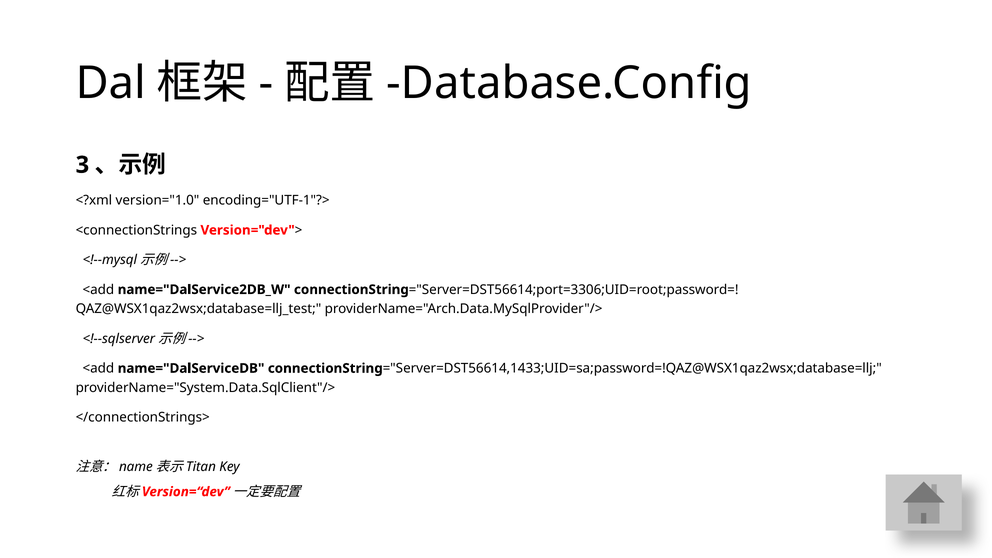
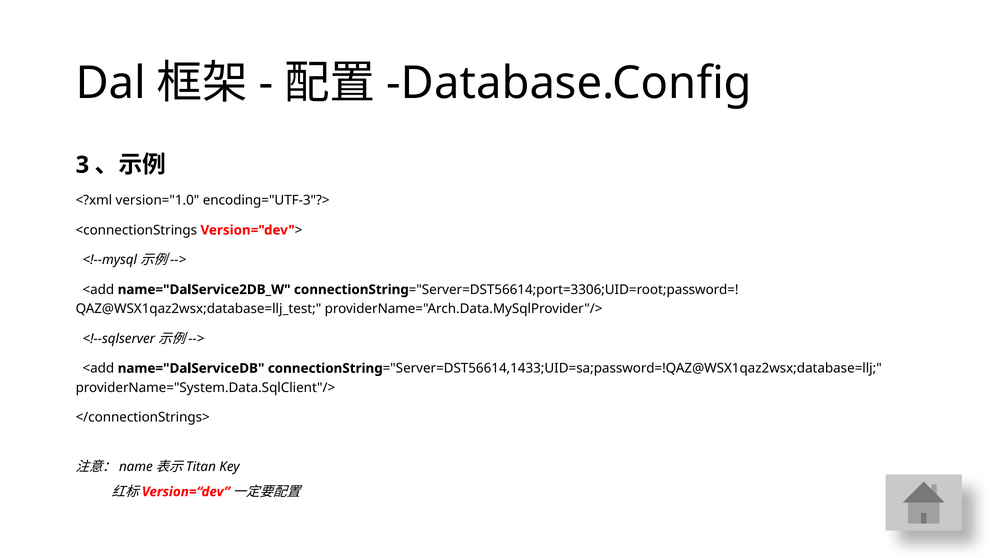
encoding="UTF-1"?>: encoding="UTF-1"?> -> encoding="UTF-3"?>
